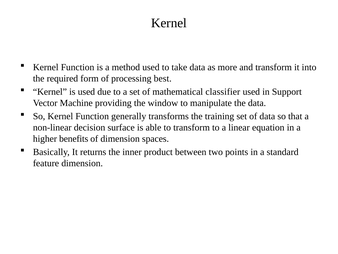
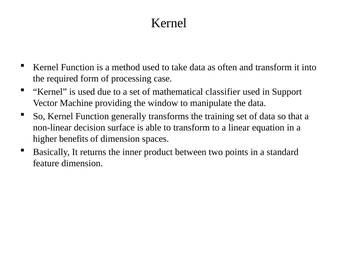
more: more -> often
best: best -> case
